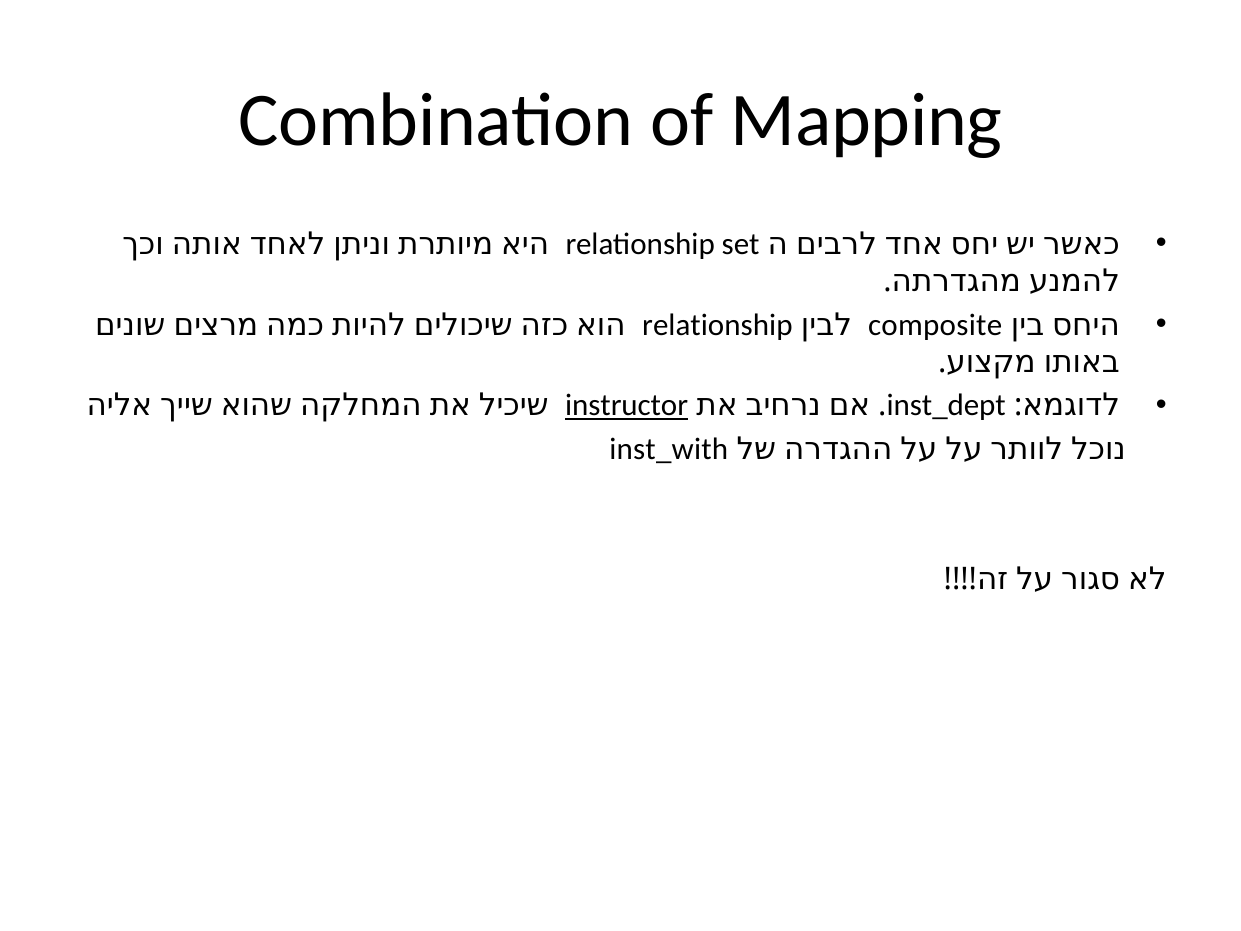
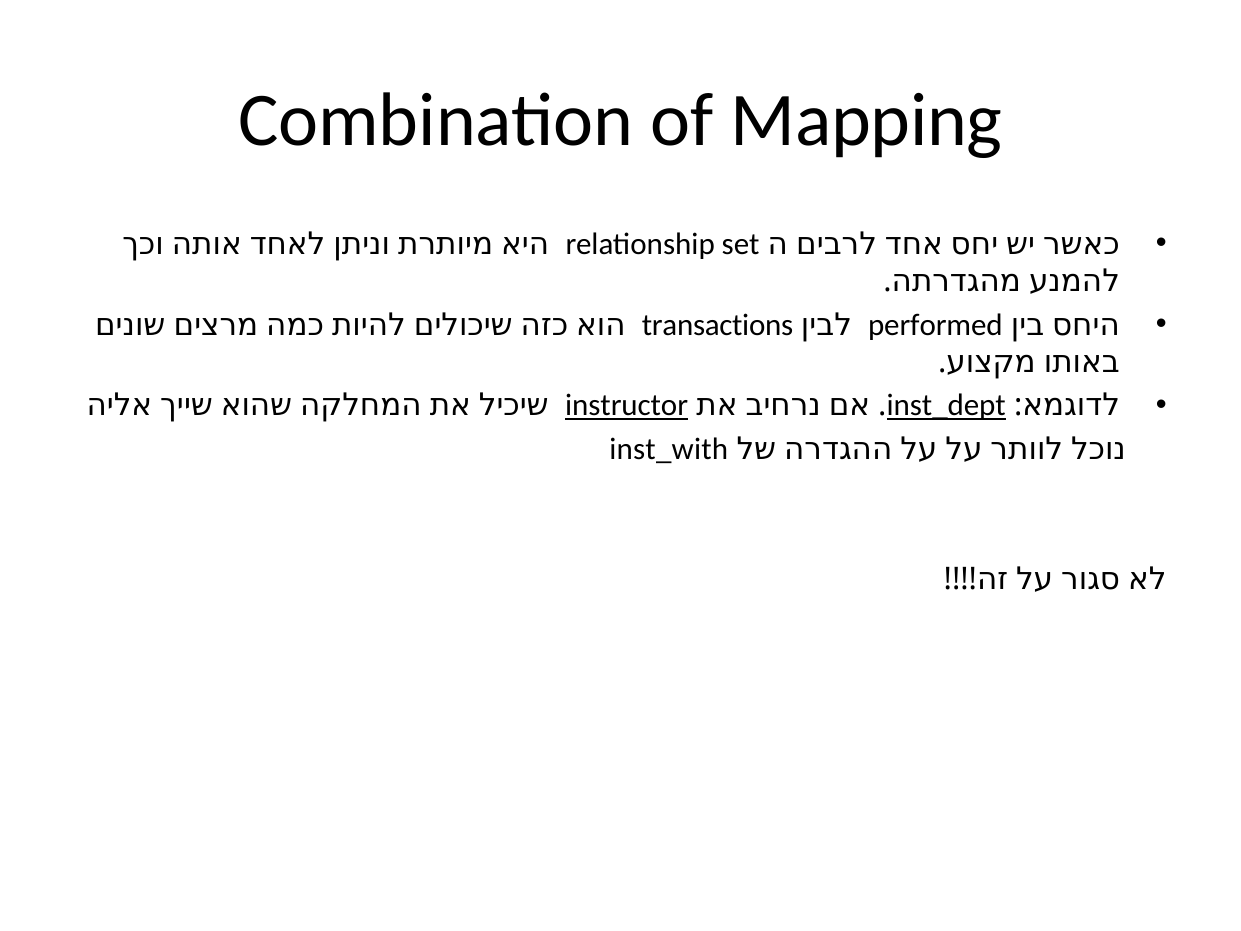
relationship at (717, 325): relationship -> transactions
composite: composite -> performed
inst_dept underline: none -> present
